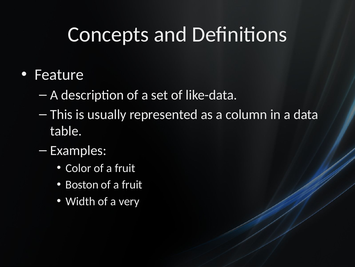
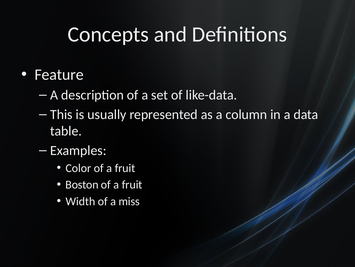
very: very -> miss
